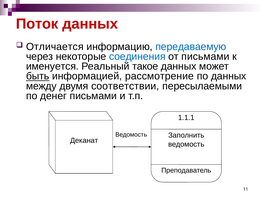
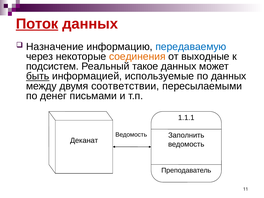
Поток underline: none -> present
Отличается: Отличается -> Назначение
соединения colour: blue -> orange
от письмами: письмами -> выходные
именуется: именуется -> подсистем
рассмотрение: рассмотрение -> используемые
